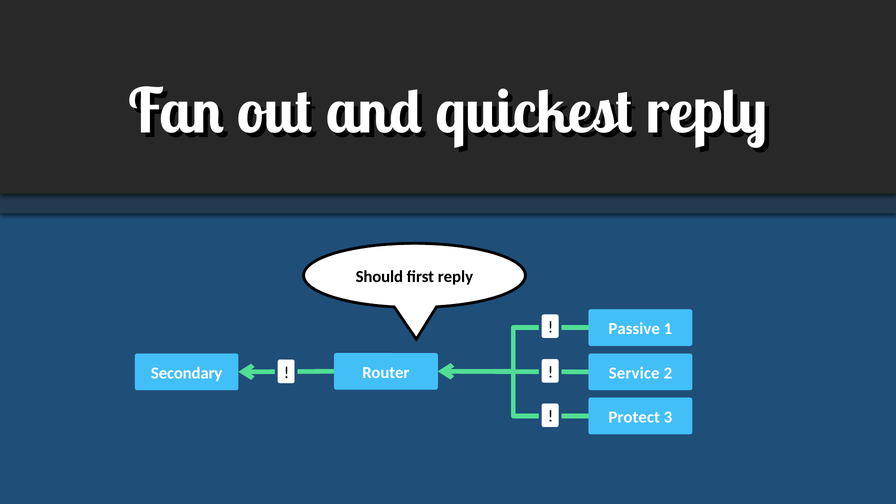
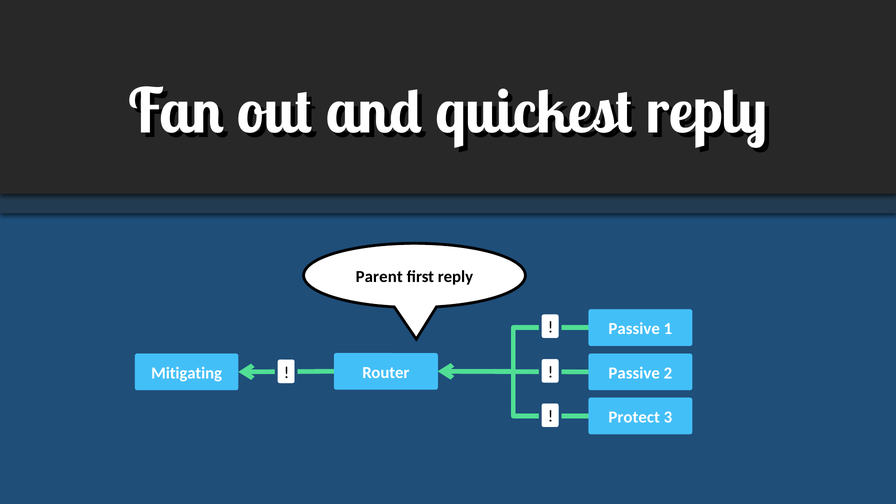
Should: Should -> Parent
Secondary: Secondary -> Mitigating
Service at (634, 373): Service -> Passive
